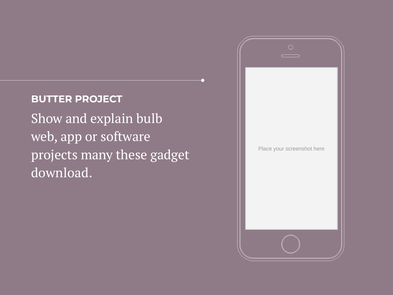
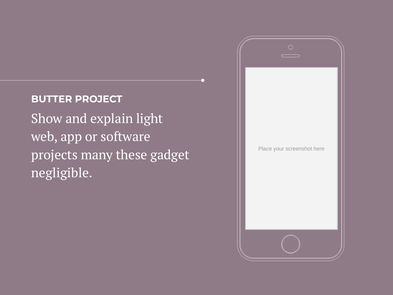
bulb: bulb -> light
download: download -> negligible
